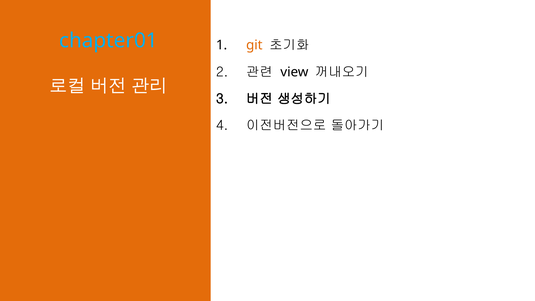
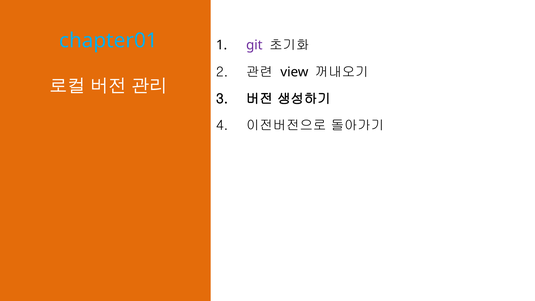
git colour: orange -> purple
